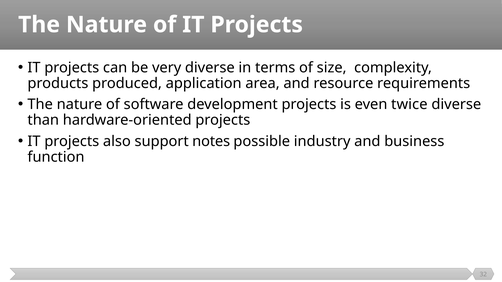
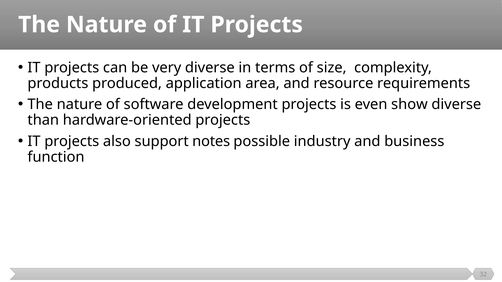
twice: twice -> show
